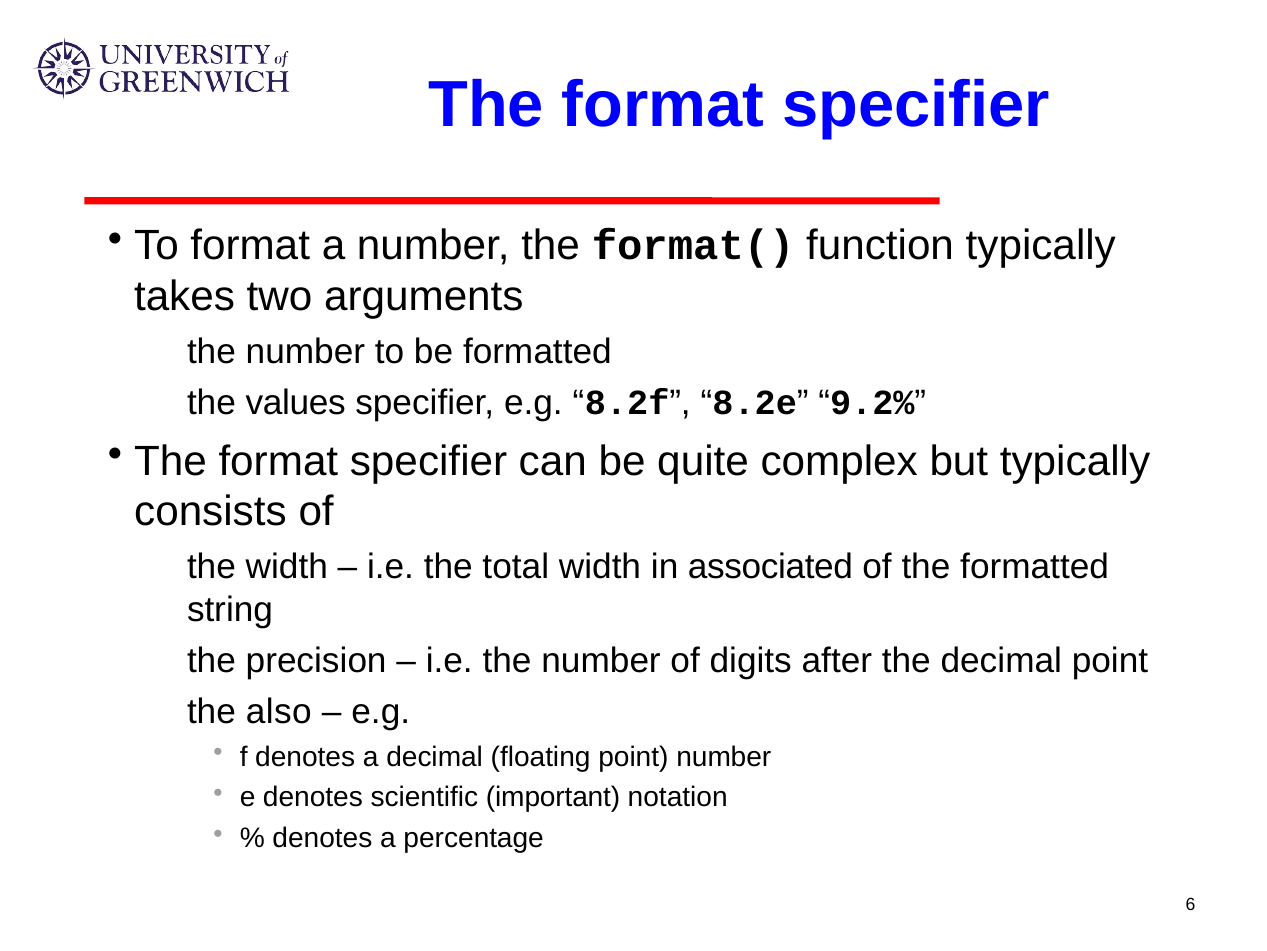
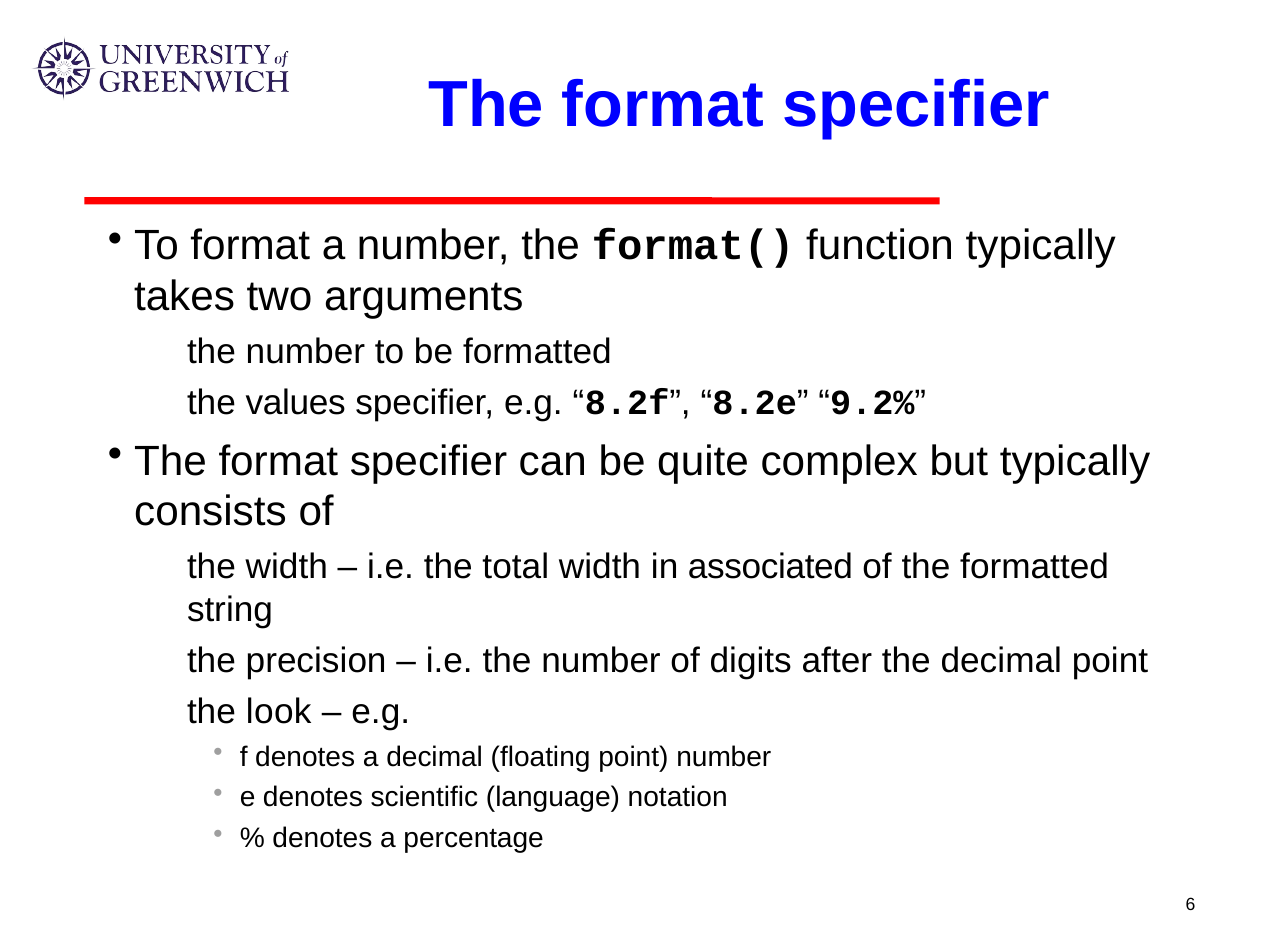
also: also -> look
important: important -> language
